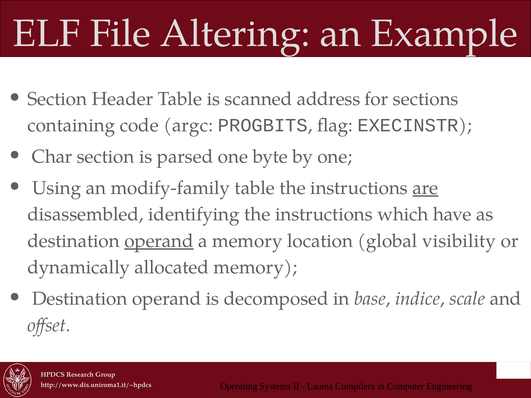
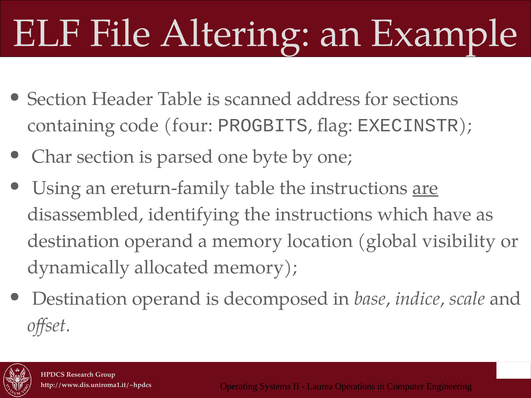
argc: argc -> four
modify-family: modify-family -> ereturn-family
operand at (159, 241) underline: present -> none
Compilers: Compilers -> Operations
